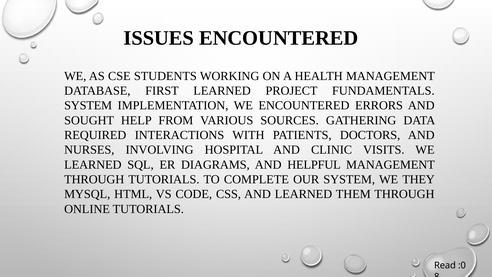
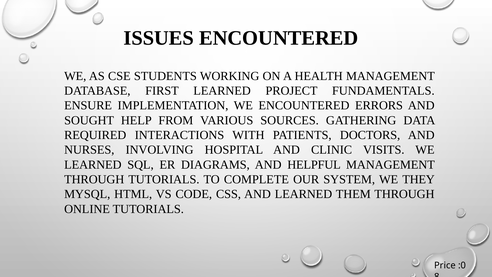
SYSTEM at (88, 105): SYSTEM -> ENSURE
Read: Read -> Price
